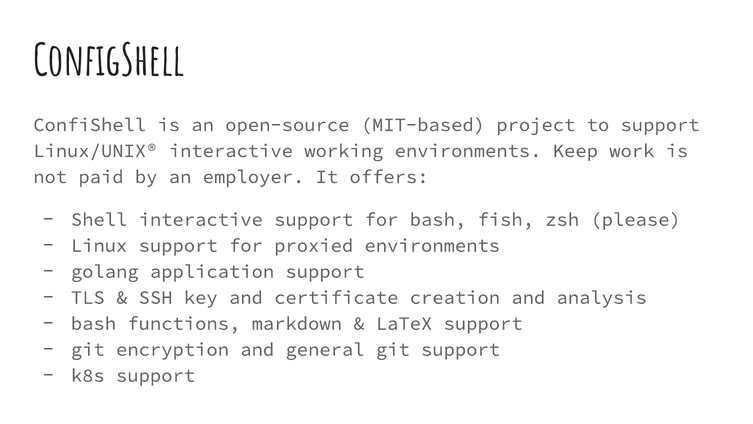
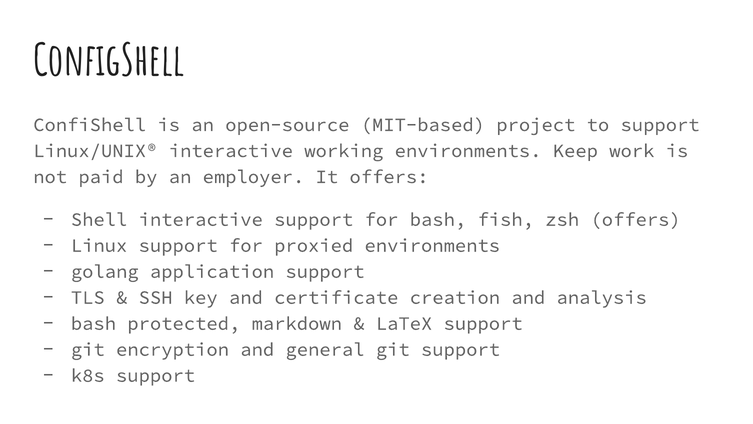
zsh please: please -> offers
functions: functions -> protected
